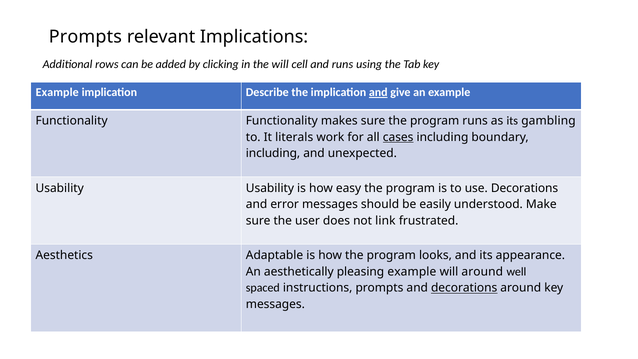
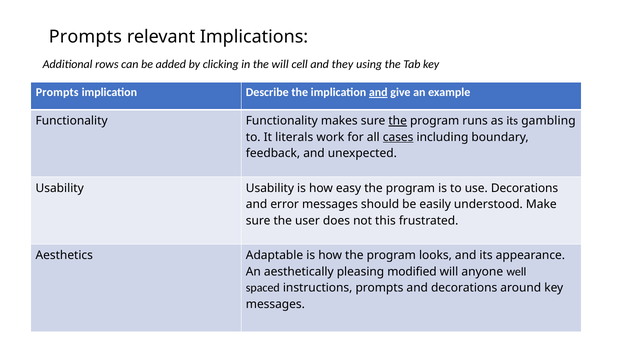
and runs: runs -> they
Example at (57, 92): Example -> Prompts
the at (398, 121) underline: none -> present
including at (273, 153): including -> feedback
link: link -> this
pleasing example: example -> modified
will around: around -> anyone
decorations at (464, 288) underline: present -> none
